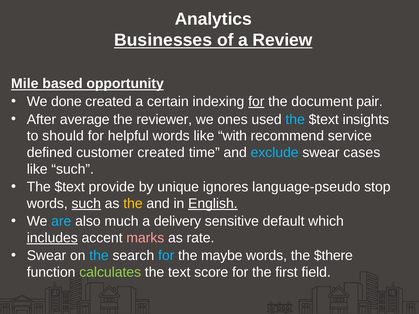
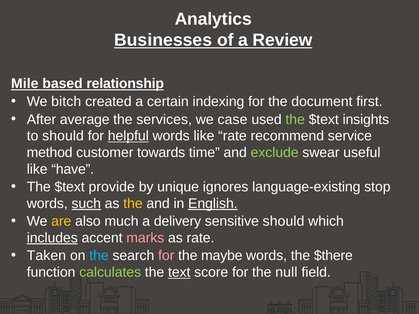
opportunity: opportunity -> relationship
done: done -> bitch
for at (256, 102) underline: present -> none
pair: pair -> first
reviewer: reviewer -> services
ones: ones -> case
the at (295, 119) colour: light blue -> light green
helpful underline: none -> present
like with: with -> rate
defined: defined -> method
customer created: created -> towards
exclude colour: light blue -> light green
cases: cases -> useful
like such: such -> have
language-pseudo: language-pseudo -> language-existing
are colour: light blue -> yellow
sensitive default: default -> should
Swear at (47, 256): Swear -> Taken
for at (166, 256) colour: light blue -> pink
text underline: none -> present
first: first -> null
